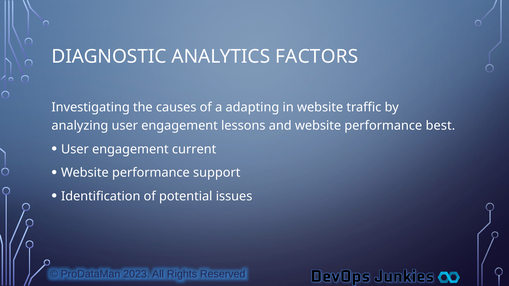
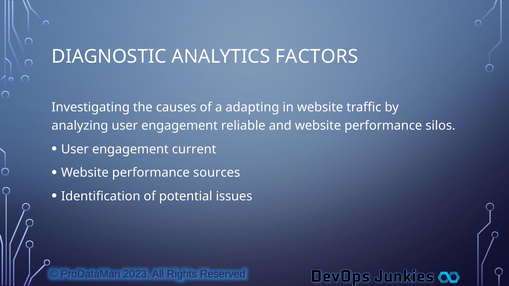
lessons: lessons -> reliable
best: best -> silos
support: support -> sources
